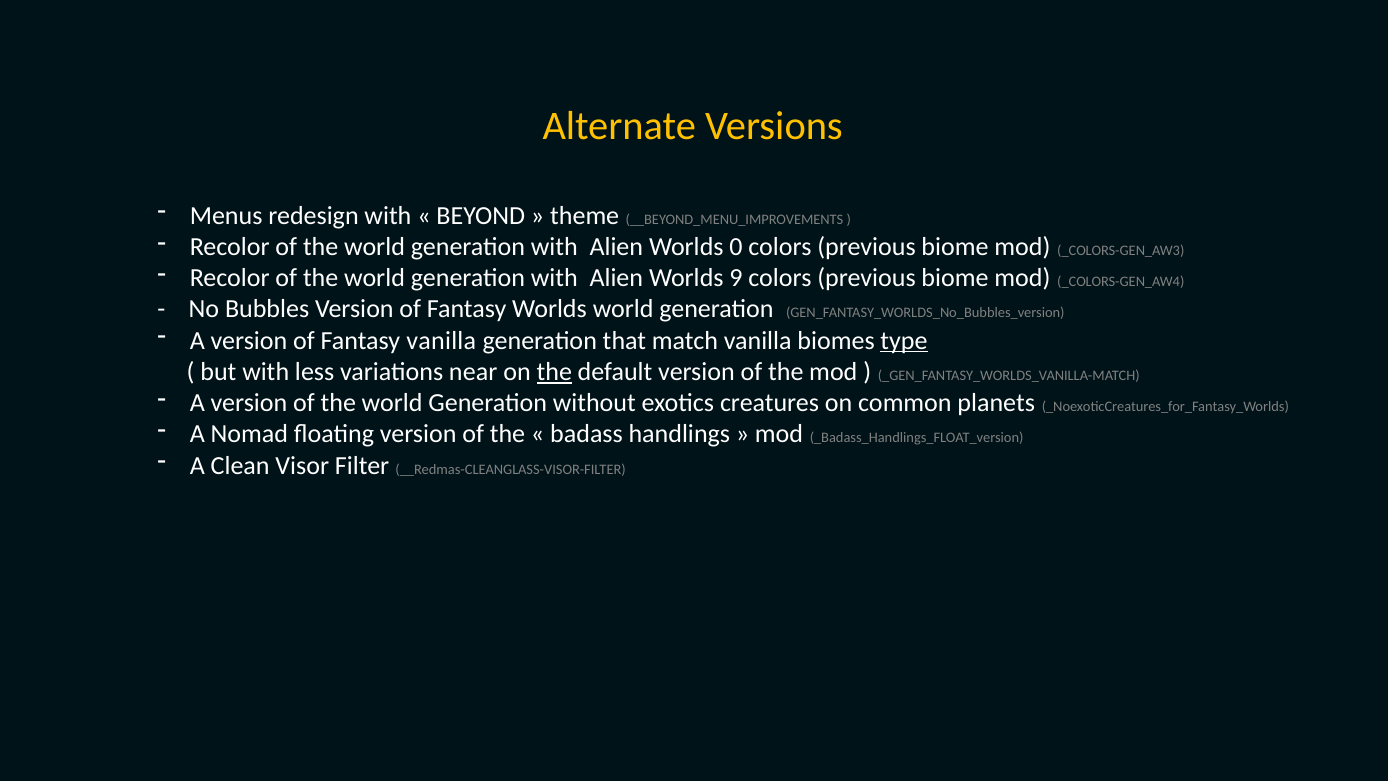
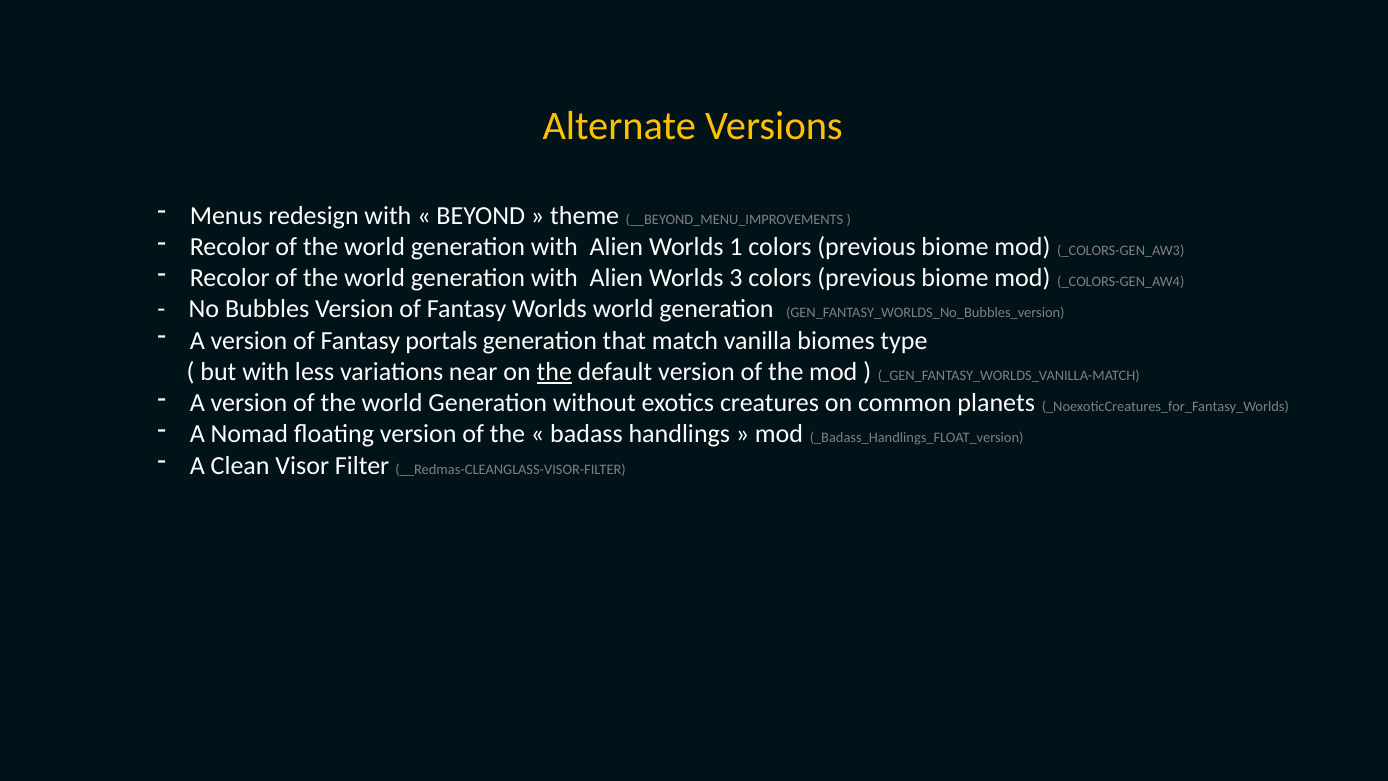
0: 0 -> 1
9: 9 -> 3
Fantasy vanilla: vanilla -> portals
type underline: present -> none
